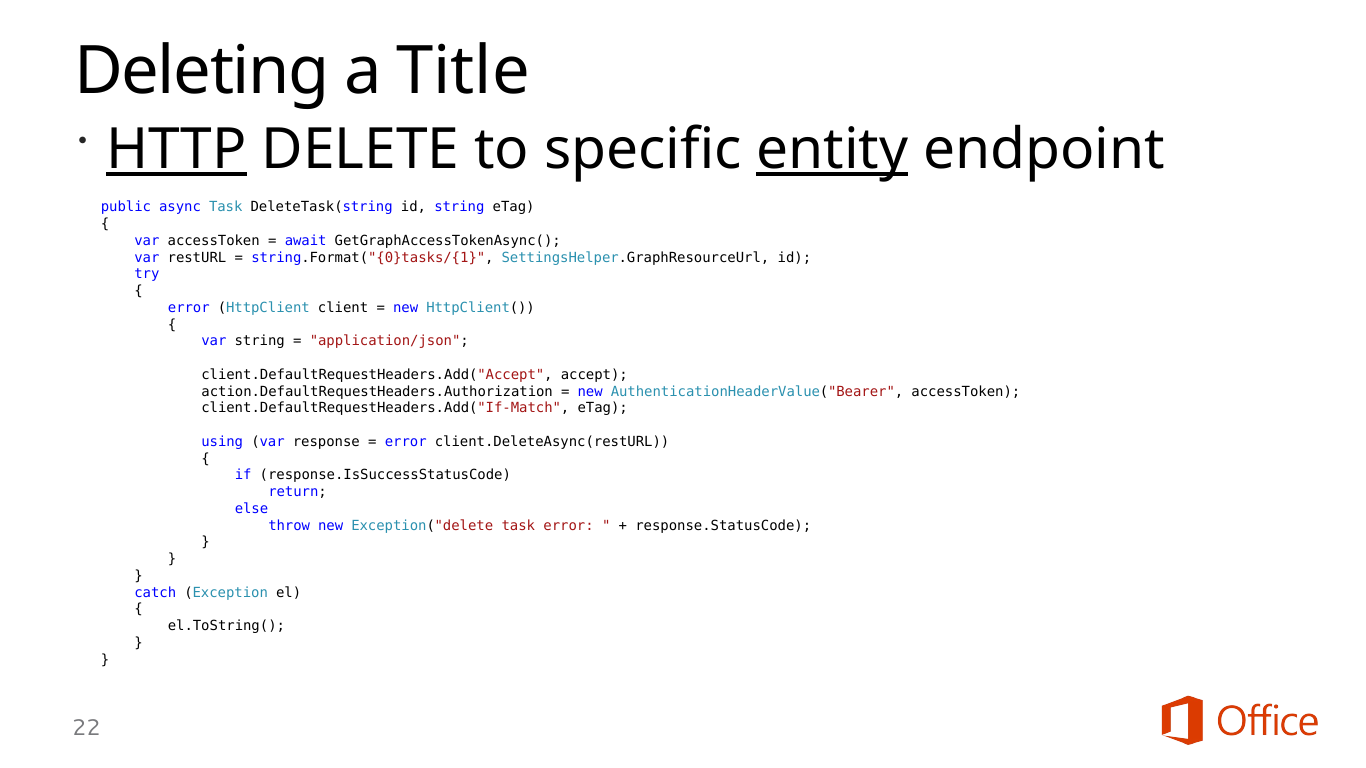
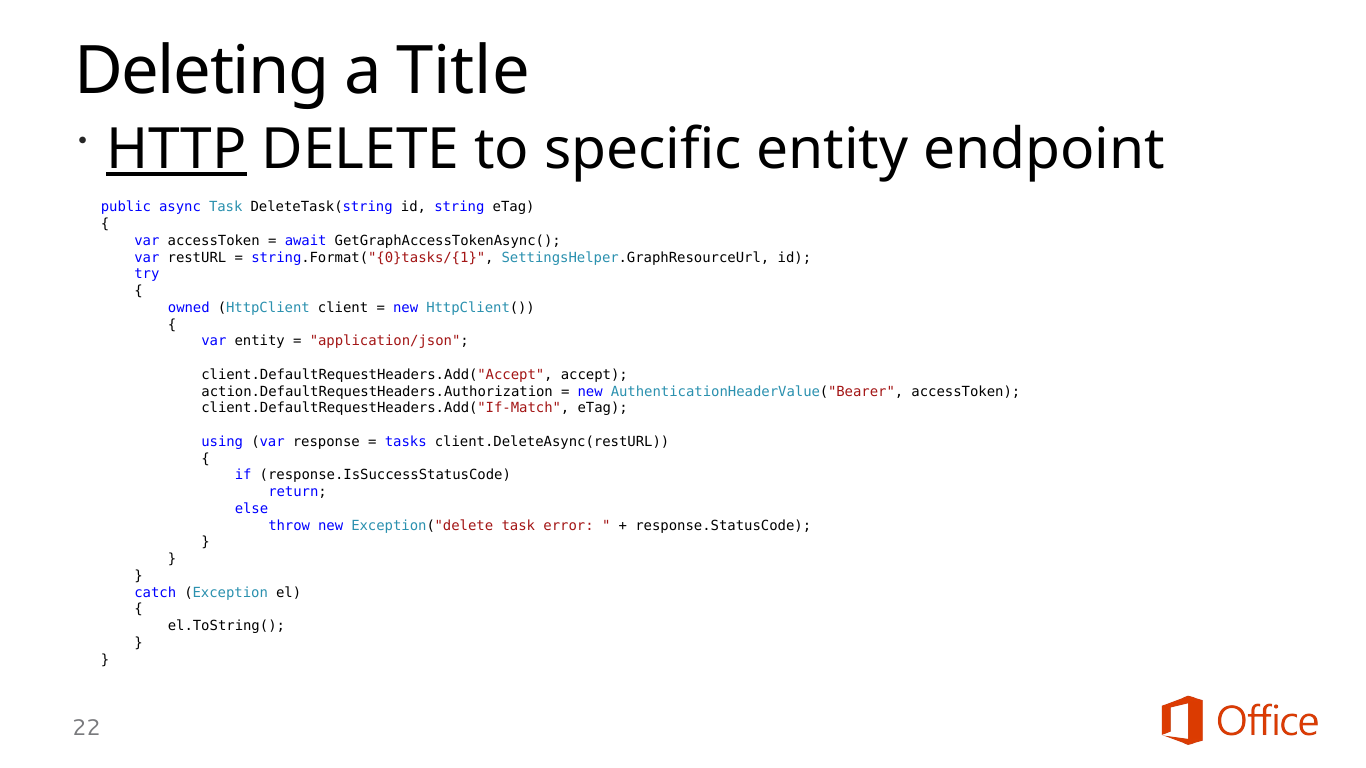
entity at (832, 150) underline: present -> none
error at (189, 308): error -> owned
var string: string -> entity
error at (406, 442): error -> tasks
